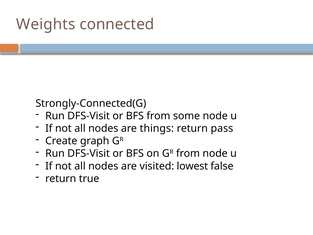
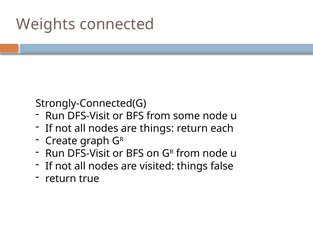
pass: pass -> each
visited lowest: lowest -> things
